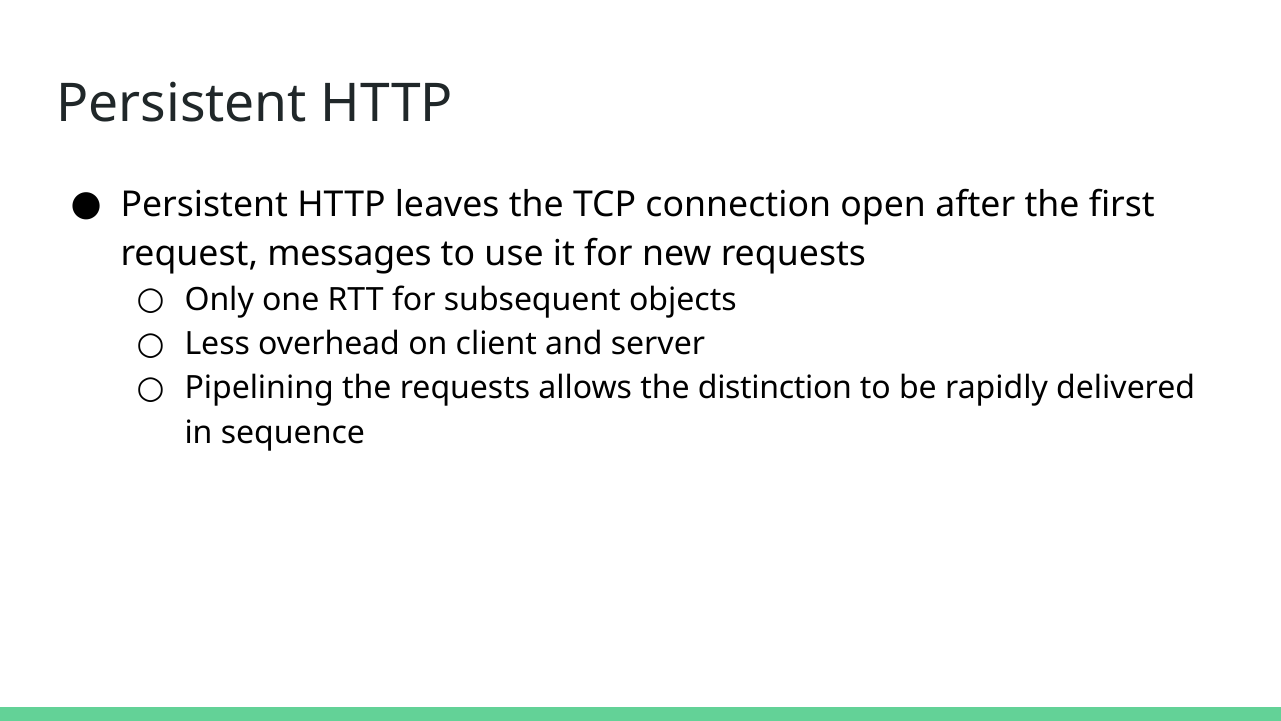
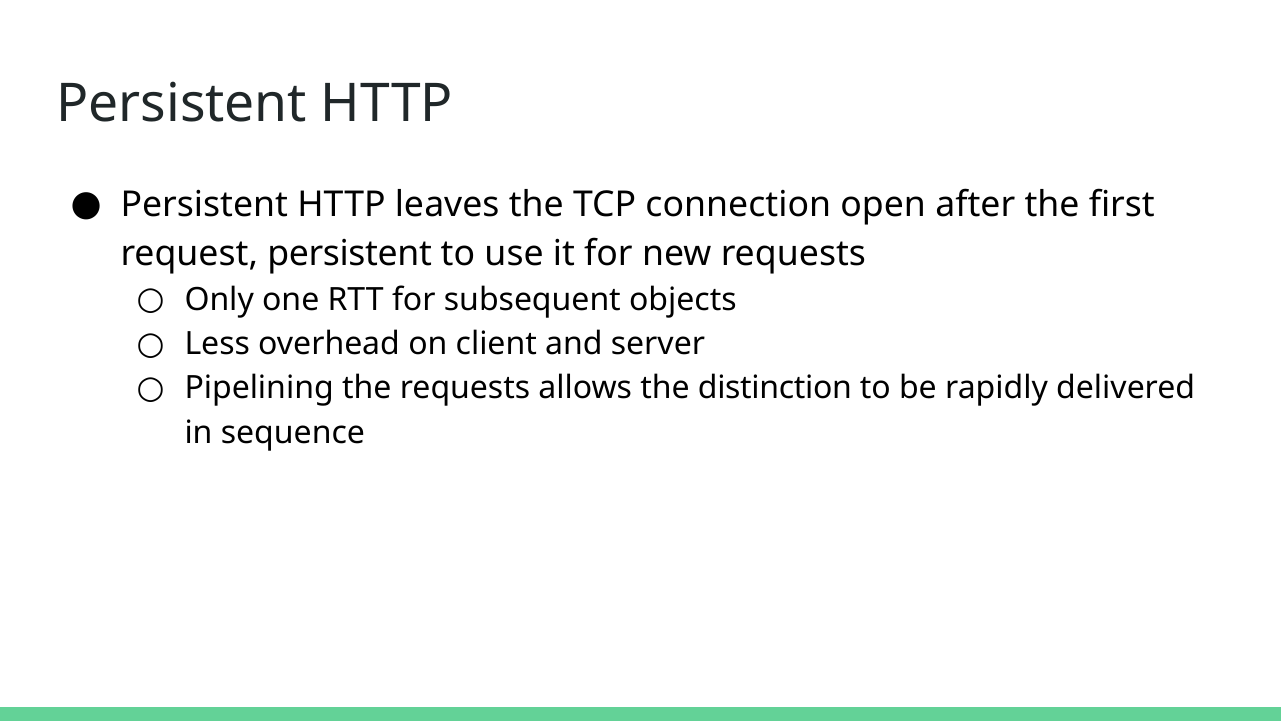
request messages: messages -> persistent
